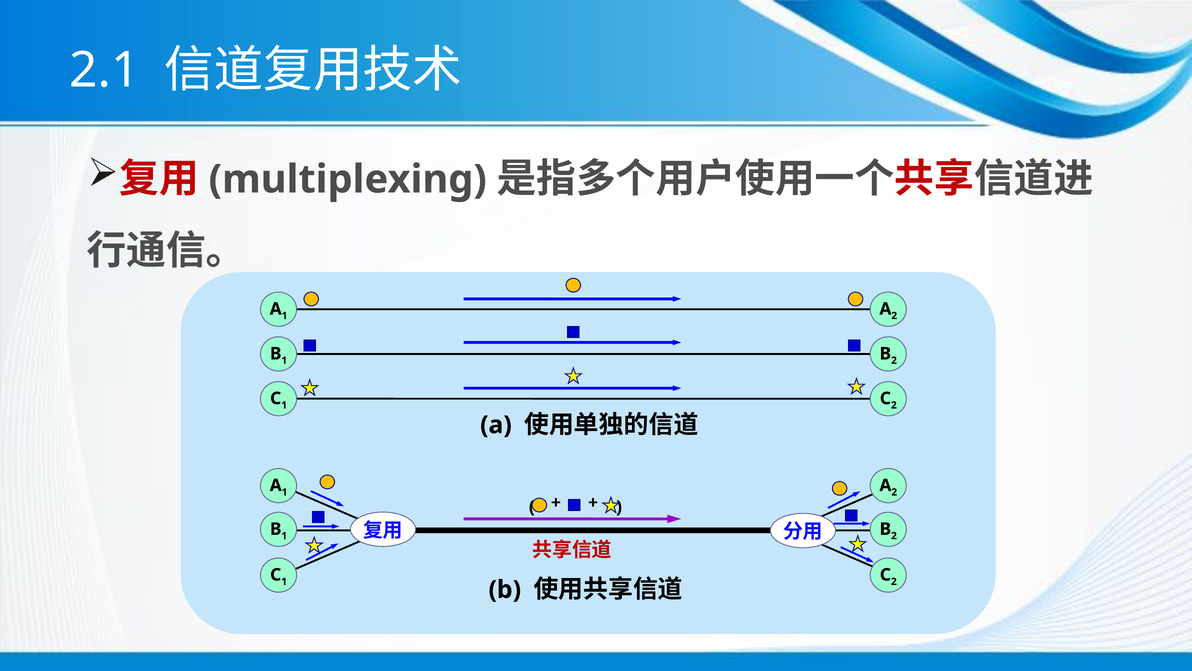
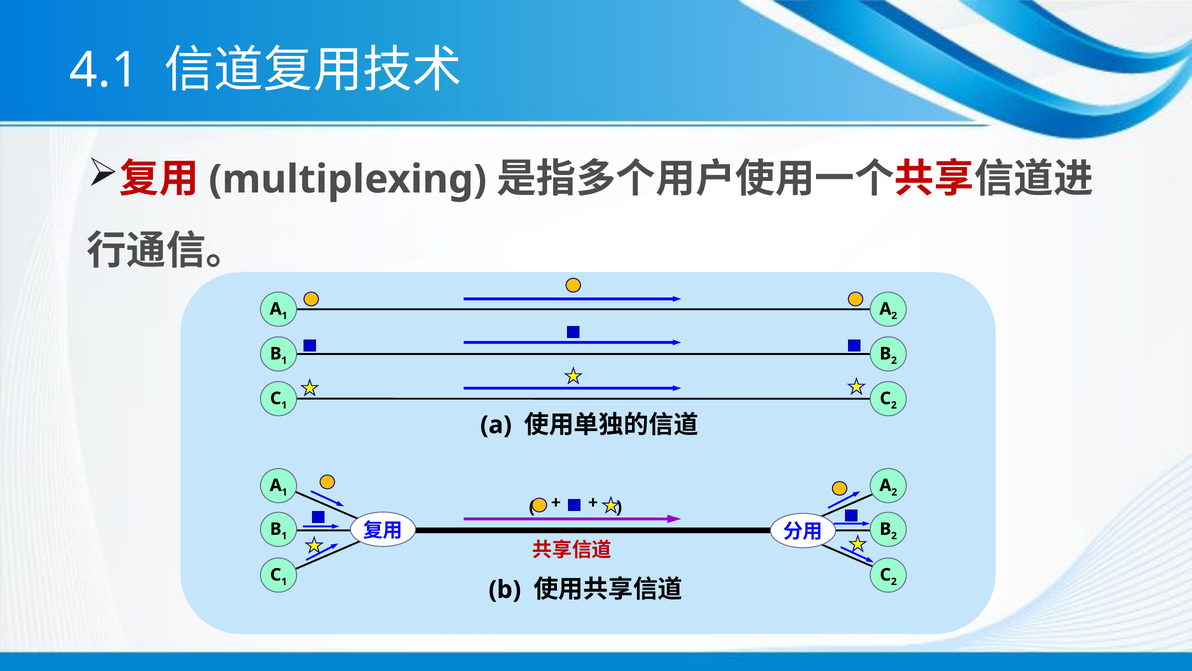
2.1: 2.1 -> 4.1
